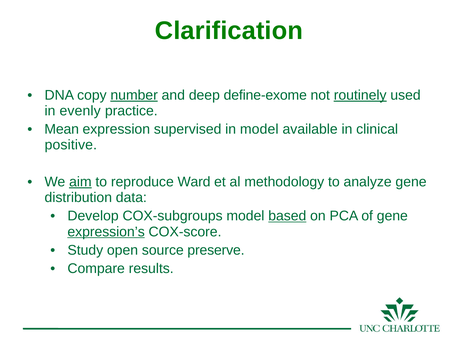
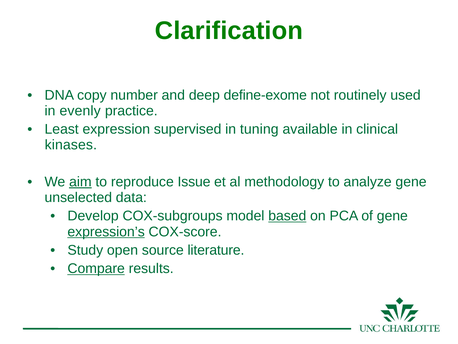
number underline: present -> none
routinely underline: present -> none
Mean: Mean -> Least
in model: model -> tuning
positive: positive -> kinases
Ward: Ward -> Issue
distribution: distribution -> unselected
preserve: preserve -> literature
Compare underline: none -> present
